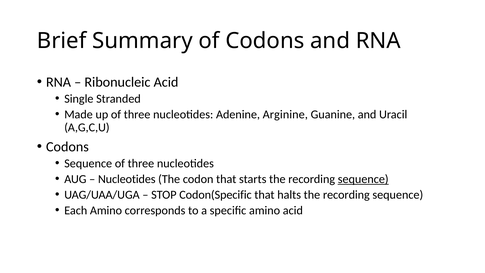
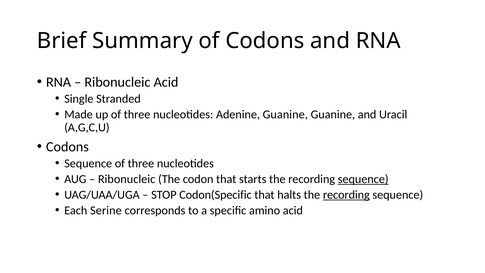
Adenine Arginine: Arginine -> Guanine
Nucleotides at (127, 179): Nucleotides -> Ribonucleic
recording at (346, 195) underline: none -> present
Each Amino: Amino -> Serine
